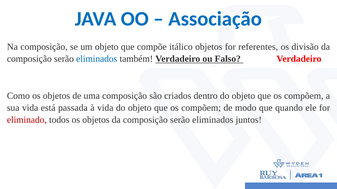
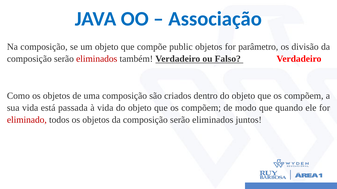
itálico: itálico -> public
referentes: referentes -> parâmetro
eliminados at (97, 59) colour: blue -> red
